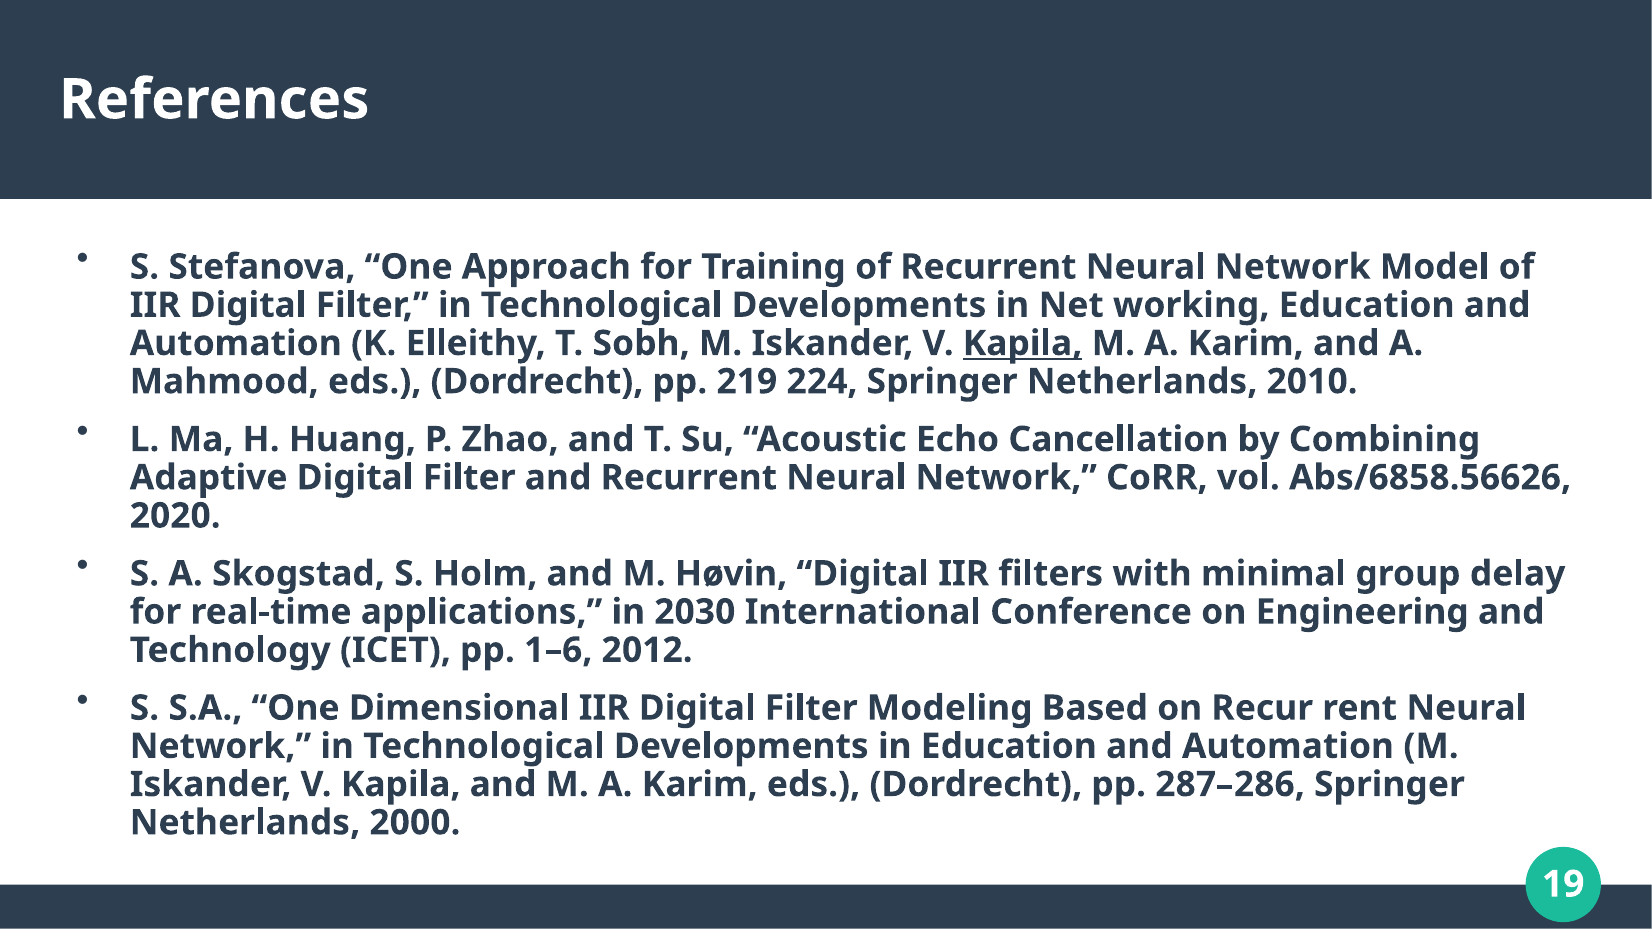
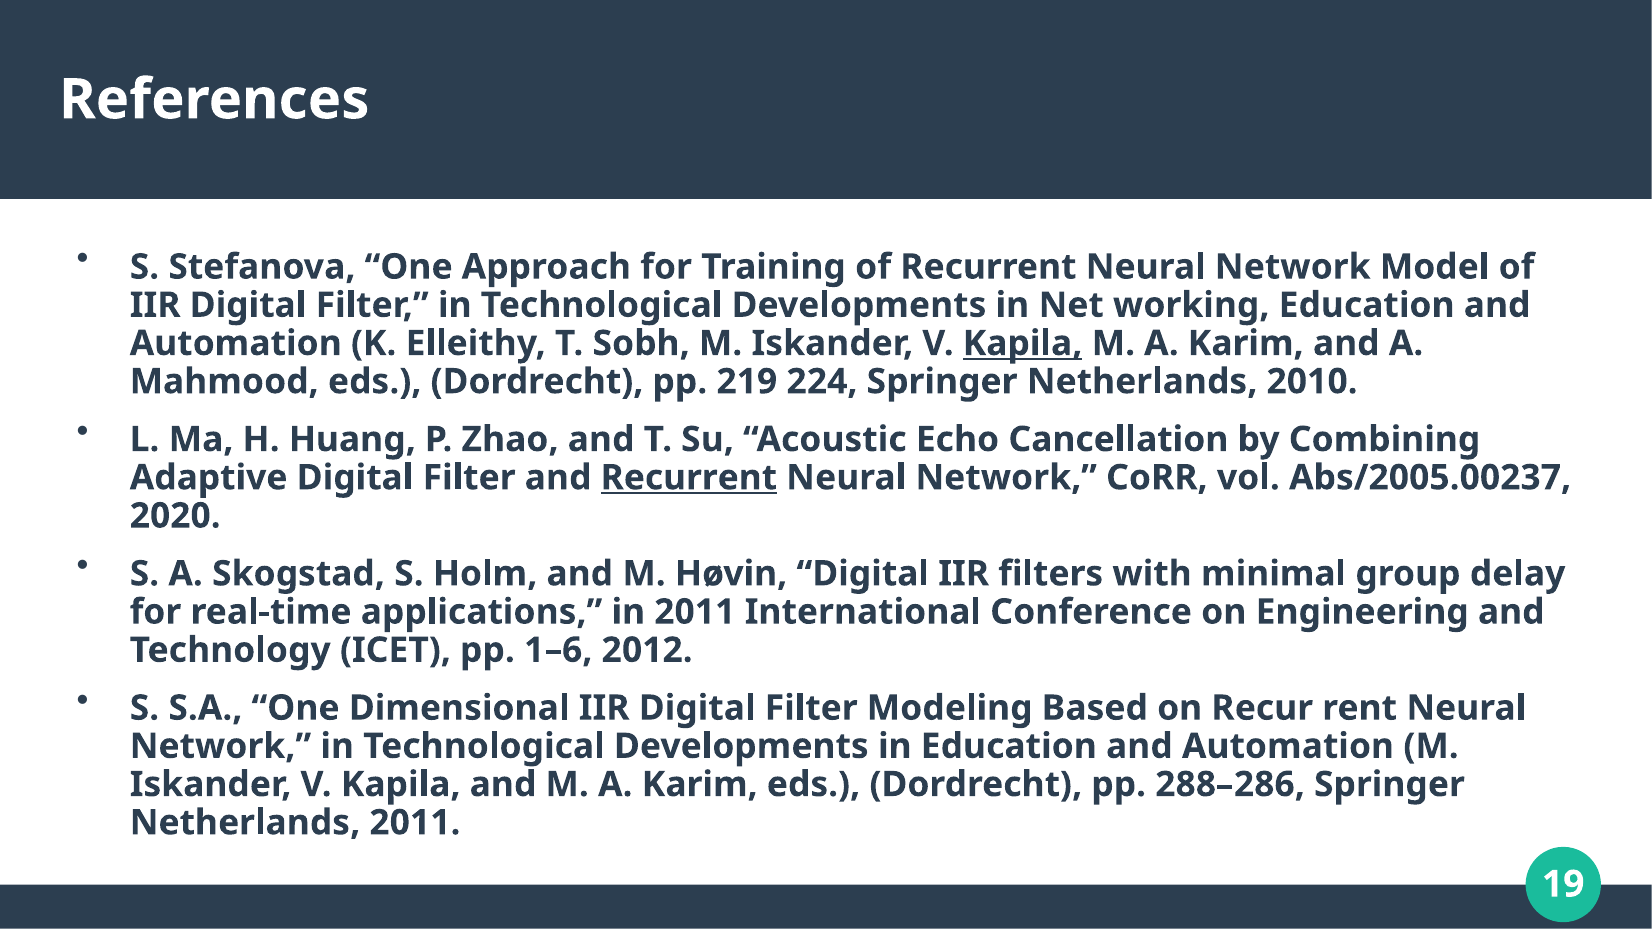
Recurrent at (689, 478) underline: none -> present
Abs/6858.56626: Abs/6858.56626 -> Abs/2005.00237
in 2030: 2030 -> 2011
287–286: 287–286 -> 288–286
Netherlands 2000: 2000 -> 2011
